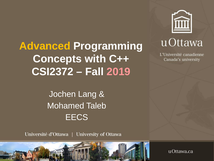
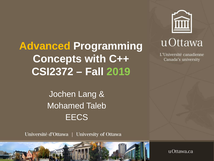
2019 colour: pink -> light green
